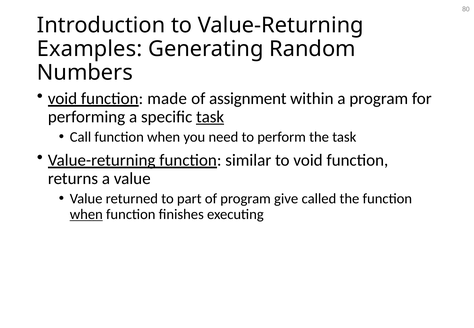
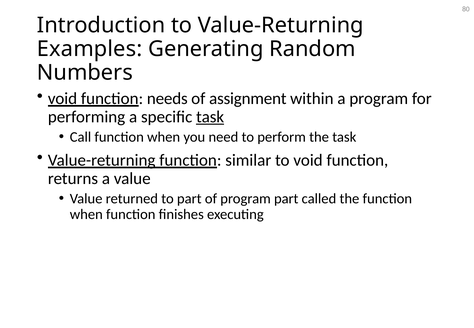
made: made -> needs
program give: give -> part
when at (86, 214) underline: present -> none
